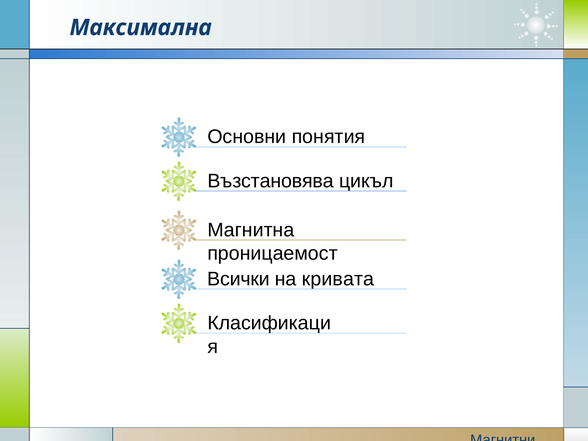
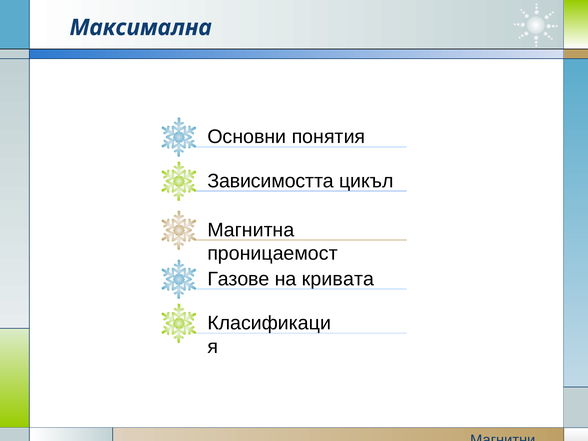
Възстановява: Възстановява -> Зависимостта
Всички: Всички -> Газове
